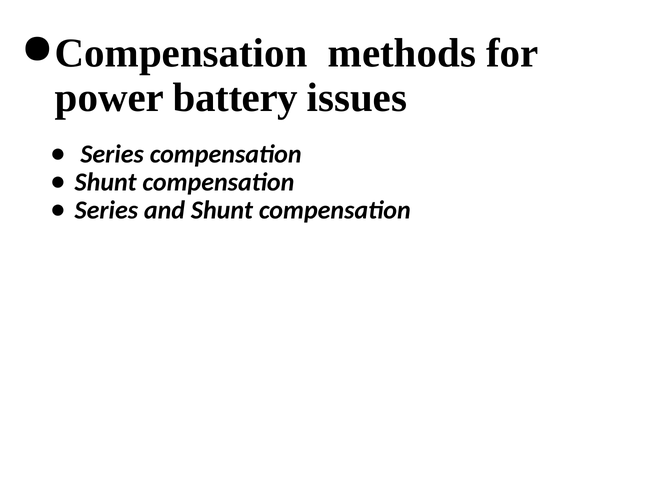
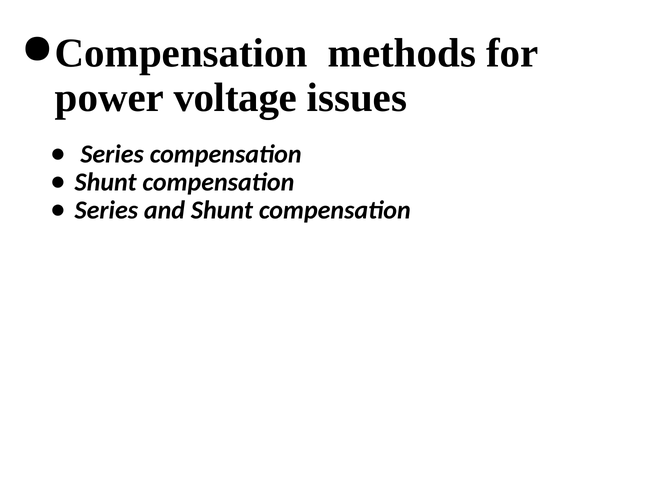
battery: battery -> voltage
